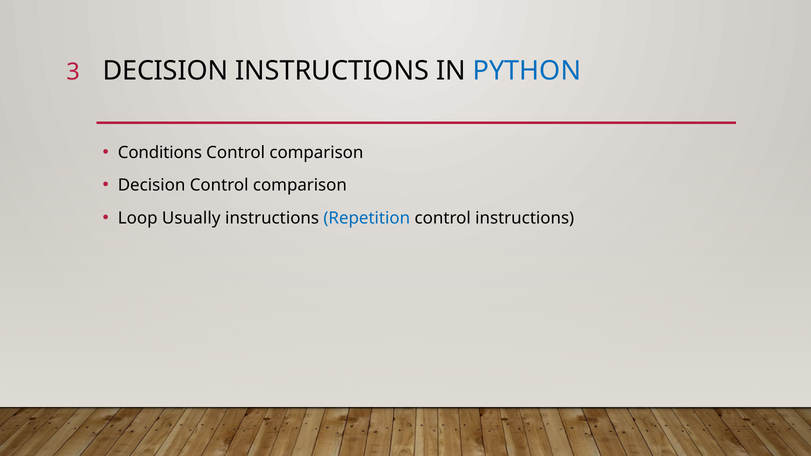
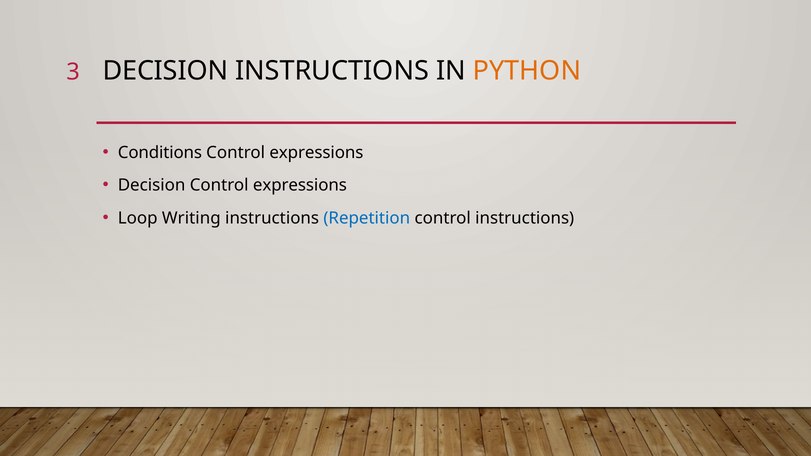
PYTHON colour: blue -> orange
comparison at (316, 152): comparison -> expressions
Decision Control comparison: comparison -> expressions
Usually: Usually -> Writing
